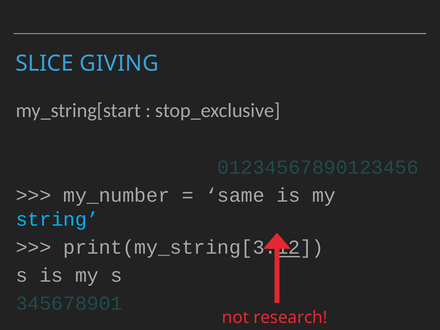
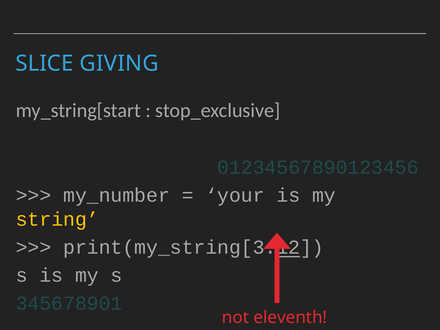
same: same -> your
string colour: light blue -> yellow
research: research -> eleventh
